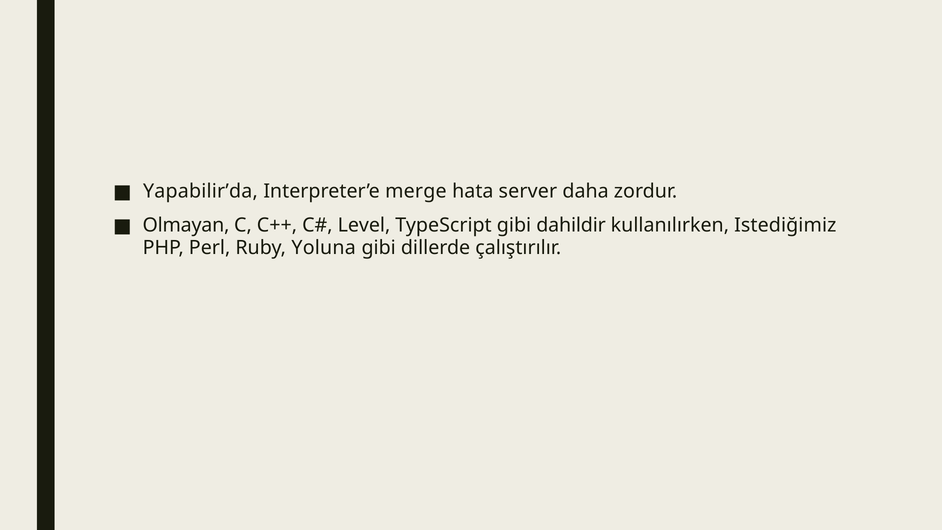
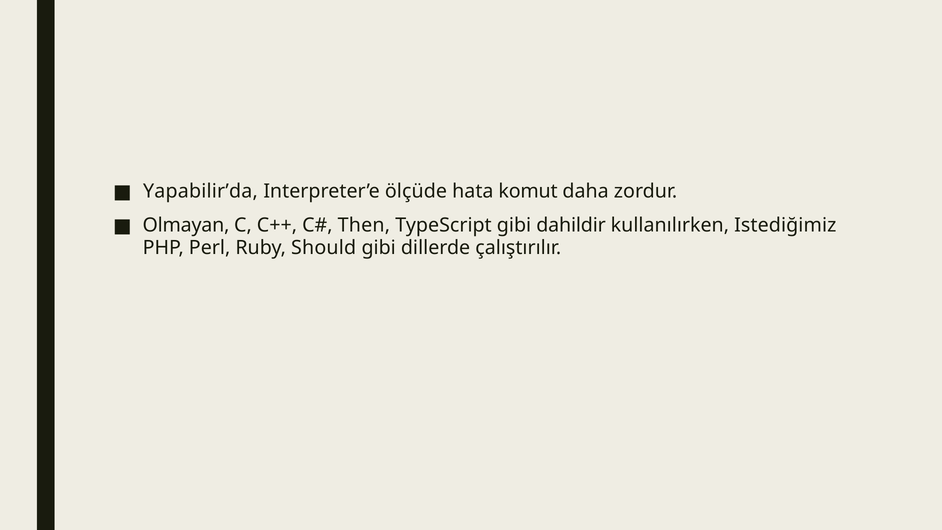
merge: merge -> ölçüde
server: server -> komut
Level: Level -> Then
Yoluna: Yoluna -> Should
